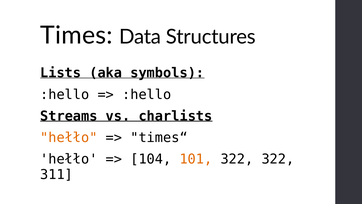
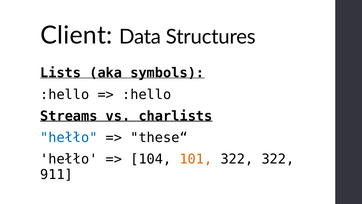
Times: Times -> Client
hełło at (69, 137) colour: orange -> blue
times“: times“ -> these“
311: 311 -> 911
